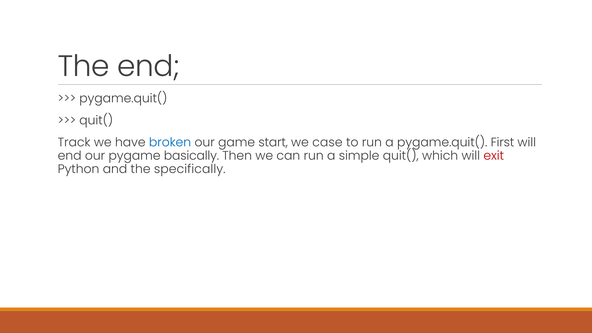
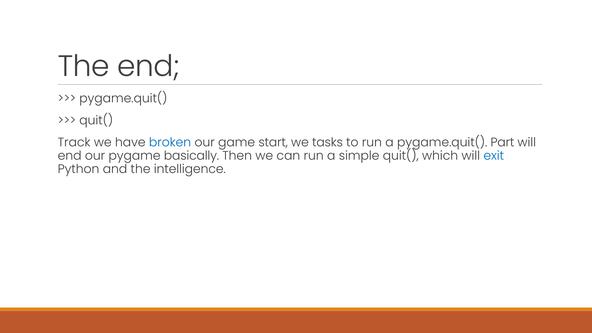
case: case -> tasks
First: First -> Part
exit colour: red -> blue
specifically: specifically -> intelligence
